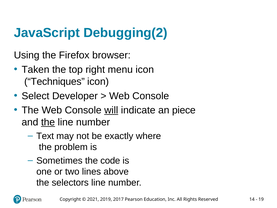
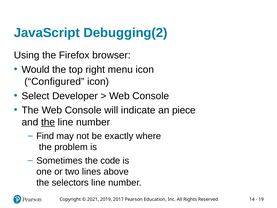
Taken: Taken -> Would
Techniques: Techniques -> Configured
will underline: present -> none
Text: Text -> Find
